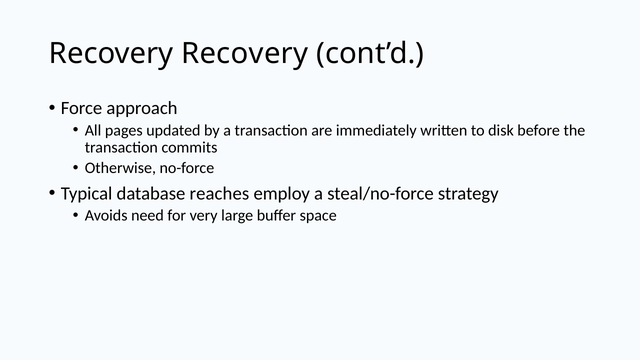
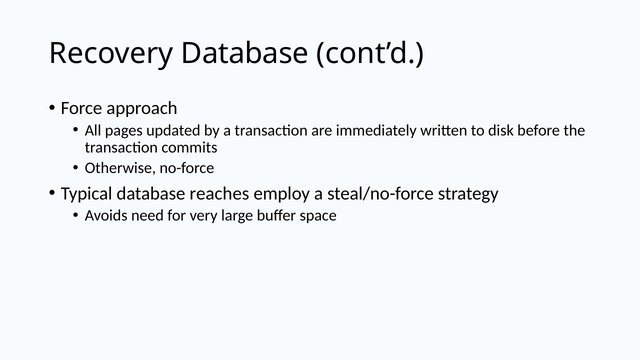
Recovery Recovery: Recovery -> Database
